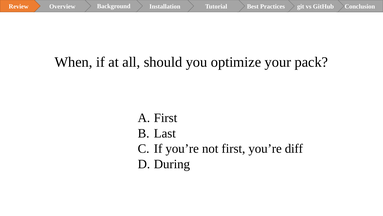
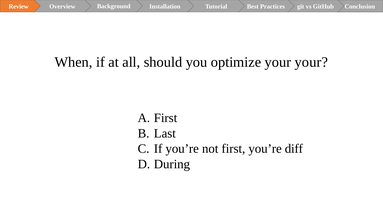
your pack: pack -> your
